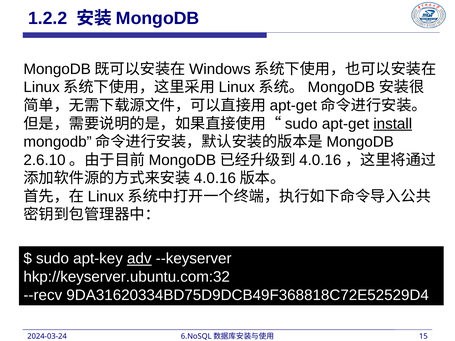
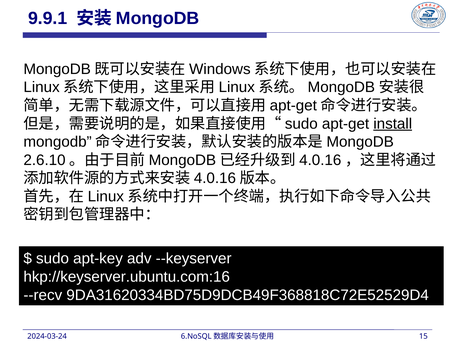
1.2.2: 1.2.2 -> 9.9.1
adv underline: present -> none
hkp://keyserver.ubuntu.com:32: hkp://keyserver.ubuntu.com:32 -> hkp://keyserver.ubuntu.com:16
